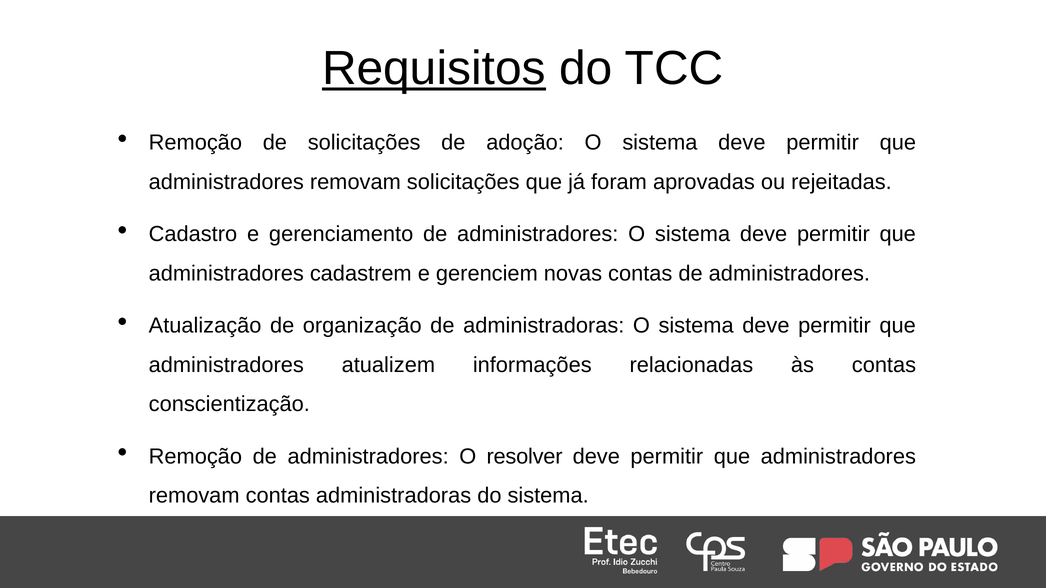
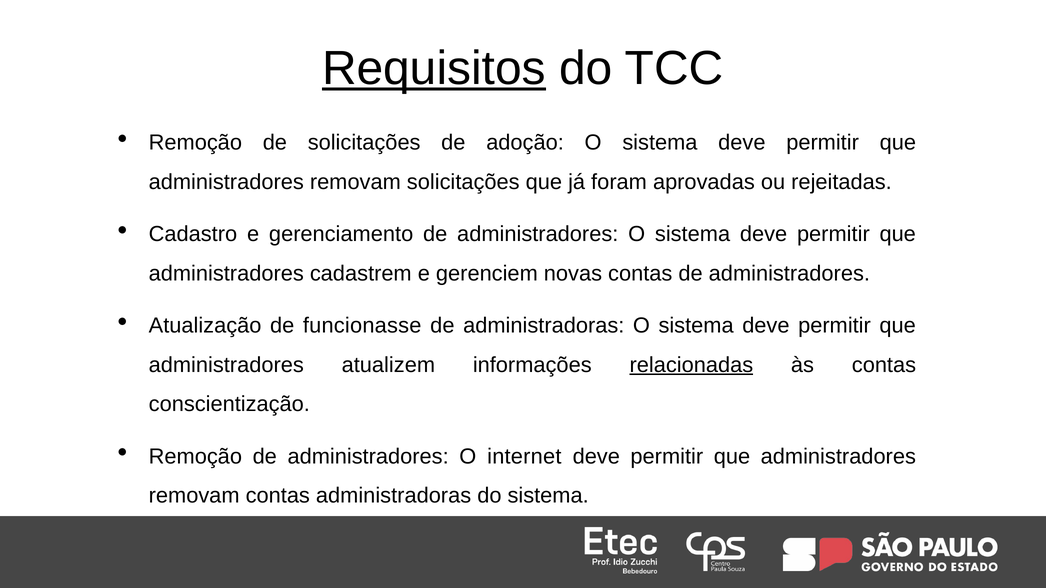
organização: organização -> funcionasse
relacionadas underline: none -> present
resolver: resolver -> internet
